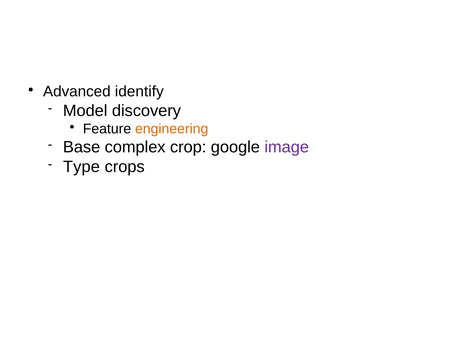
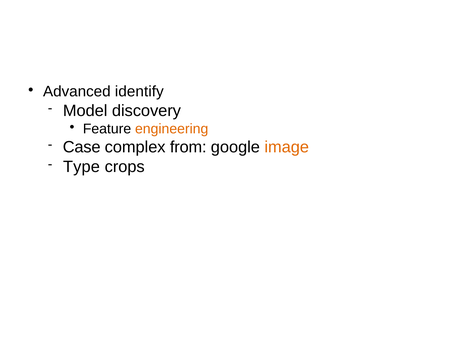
Base: Base -> Case
crop: crop -> from
image colour: purple -> orange
